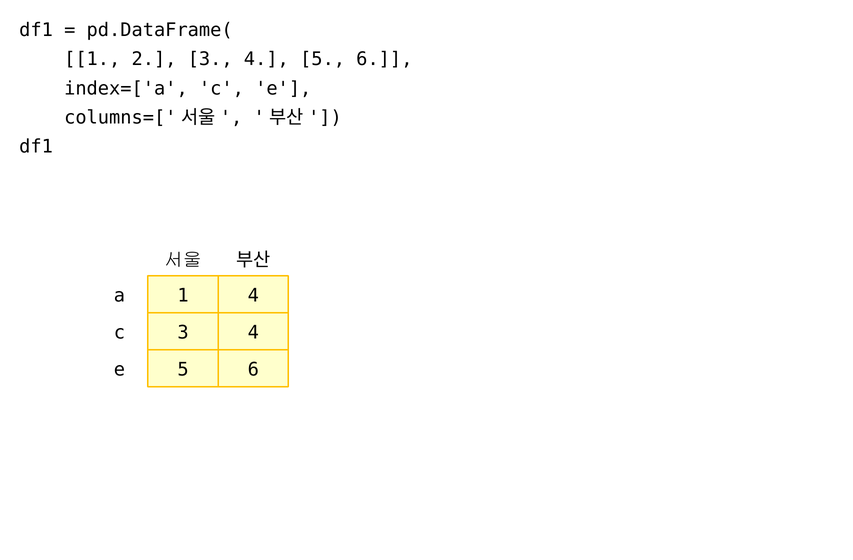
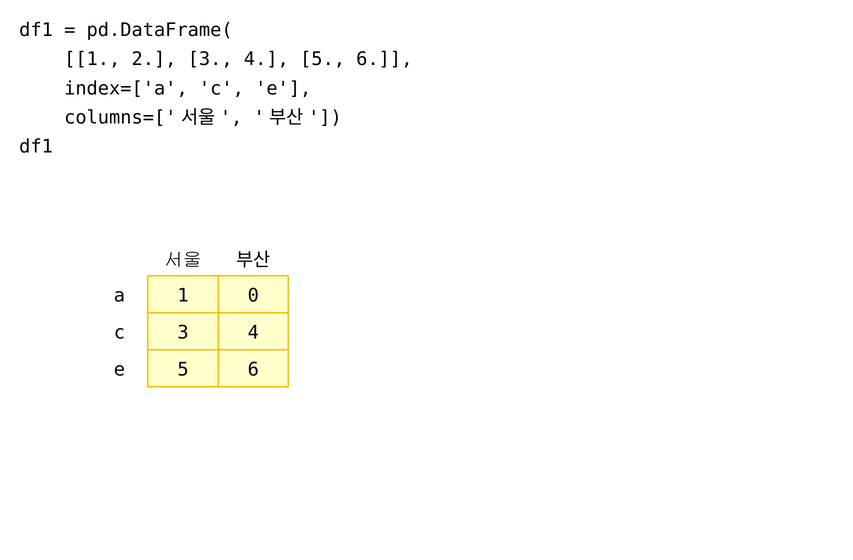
1 4: 4 -> 0
